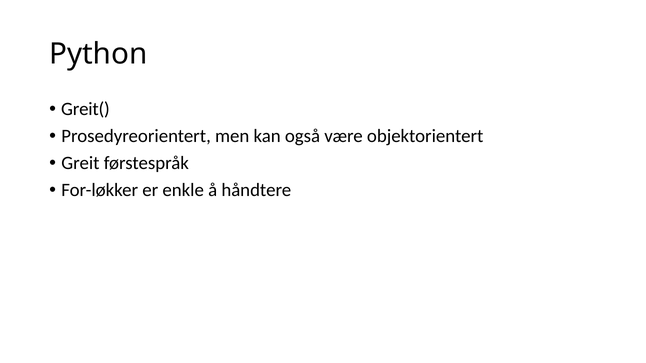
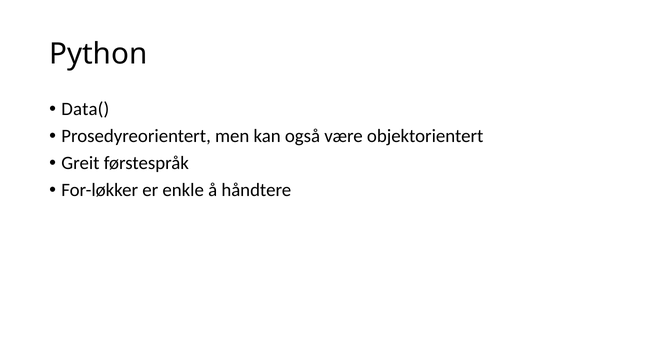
Greit(: Greit( -> Data(
